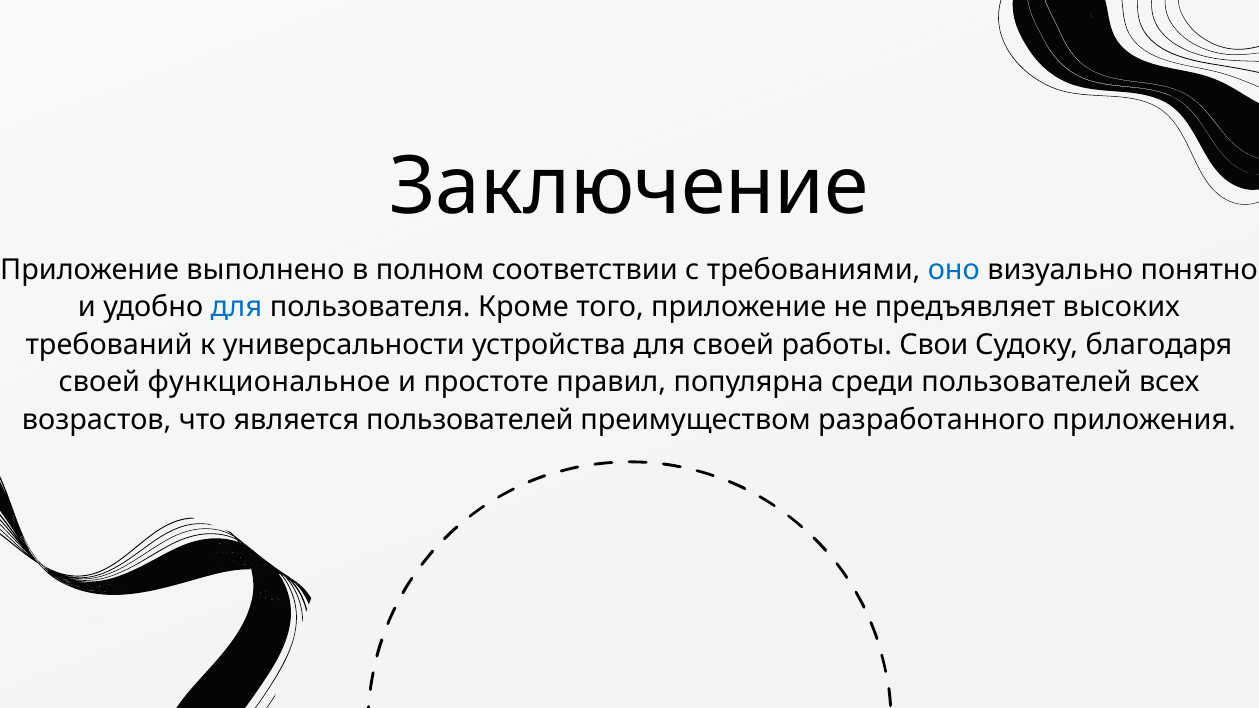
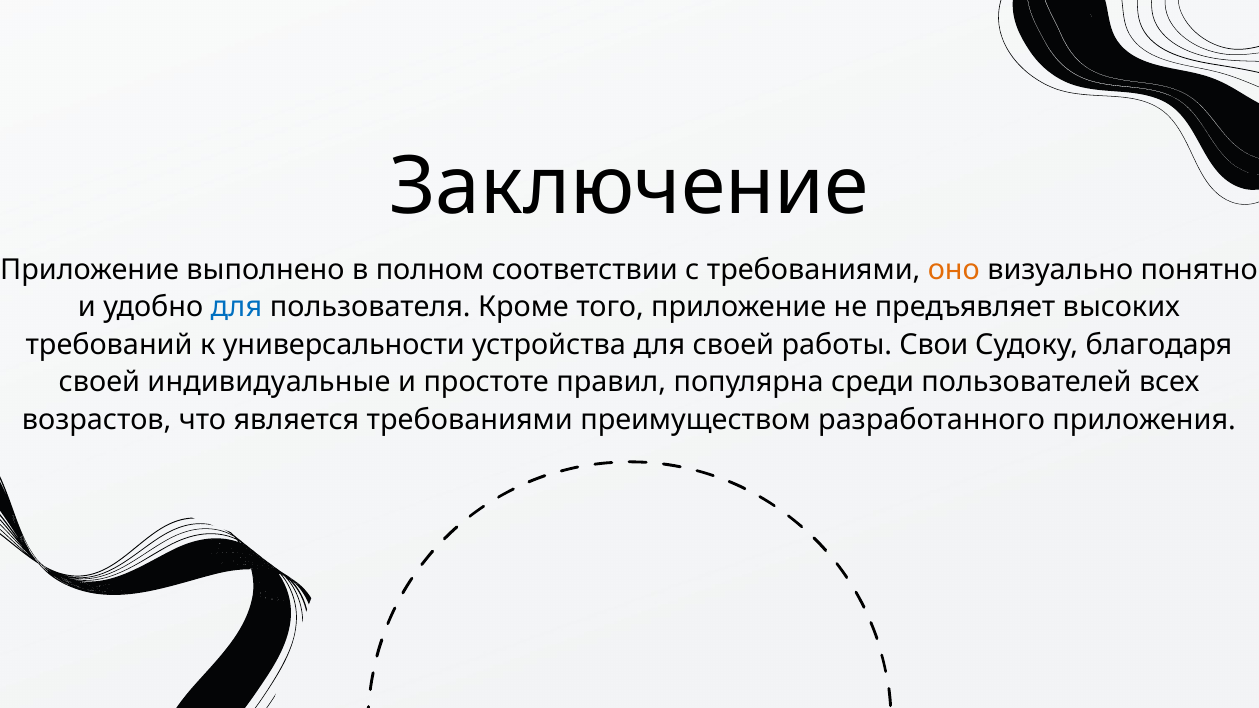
оно colour: blue -> orange
функциональное: функциональное -> индивидуальные
является пользователей: пользователей -> требованиями
